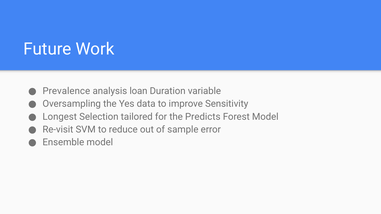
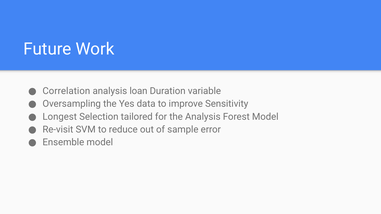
Prevalence: Prevalence -> Correlation
the Predicts: Predicts -> Analysis
